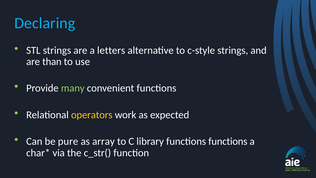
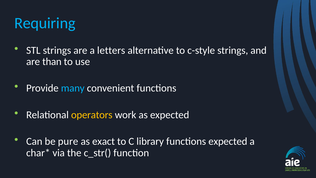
Declaring: Declaring -> Requiring
many colour: light green -> light blue
array: array -> exact
functions functions: functions -> expected
